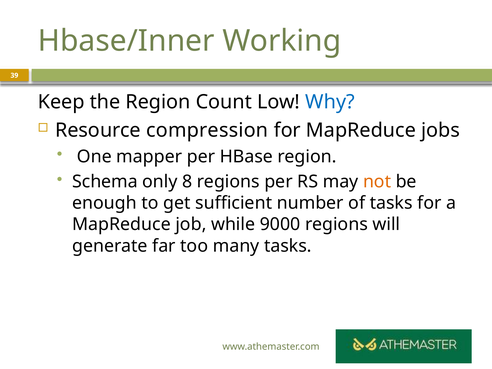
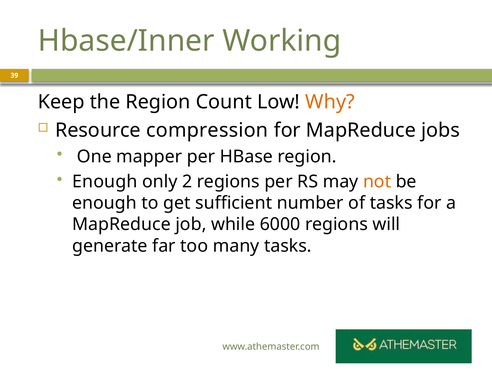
Why colour: blue -> orange
Schema at (105, 182): Schema -> Enough
8: 8 -> 2
9000: 9000 -> 6000
